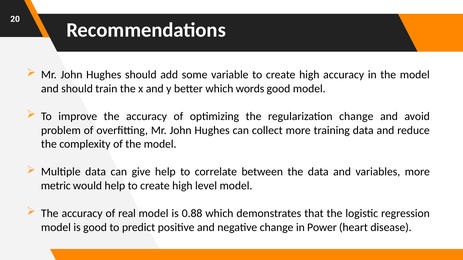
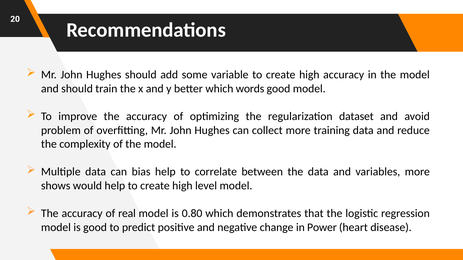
regularization change: change -> dataset
give: give -> bias
metric: metric -> shows
0.88: 0.88 -> 0.80
